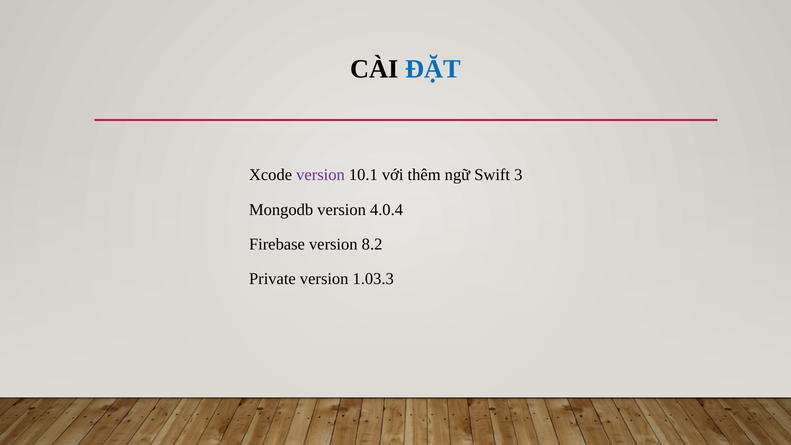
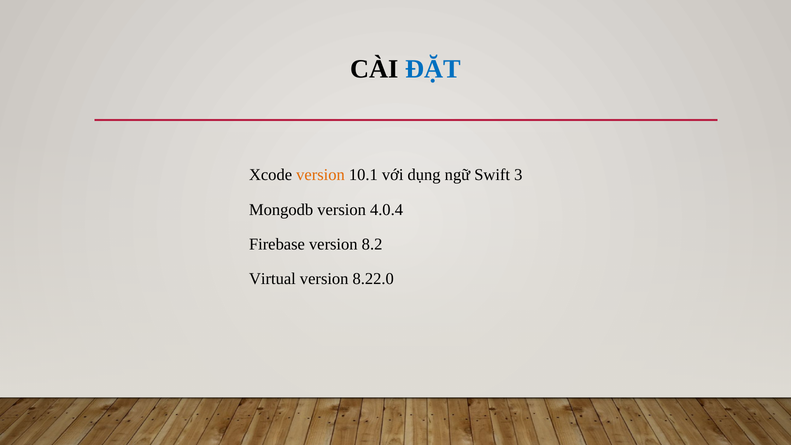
version at (320, 175) colour: purple -> orange
thêm: thêm -> dụng
Private: Private -> Virtual
1.03.3: 1.03.3 -> 8.22.0
